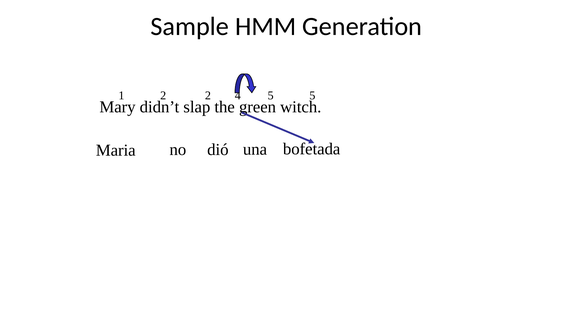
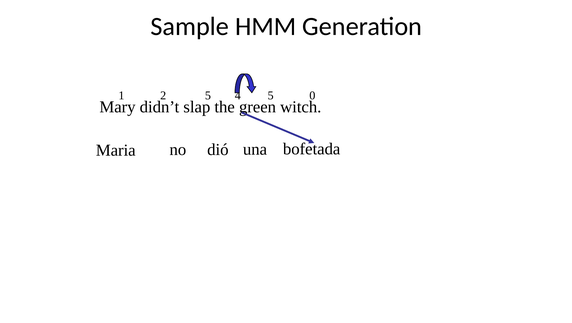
2 2: 2 -> 5
5 5: 5 -> 0
